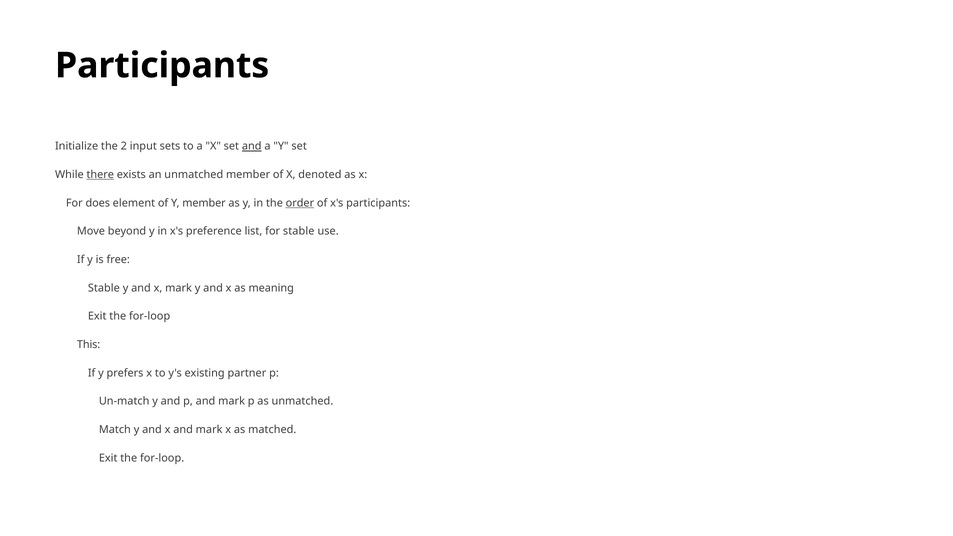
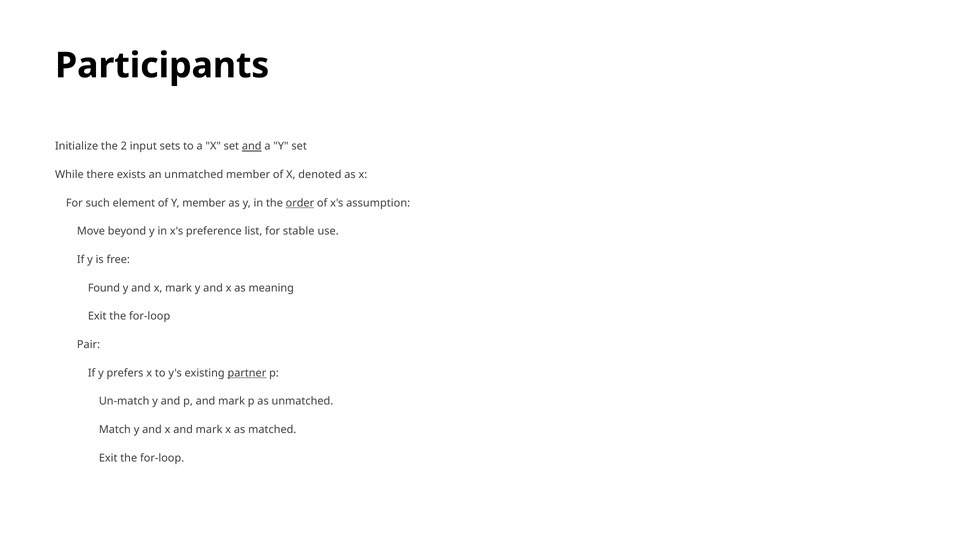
there underline: present -> none
does: does -> such
x's participants: participants -> assumption
Stable at (104, 288): Stable -> Found
This: This -> Pair
partner underline: none -> present
